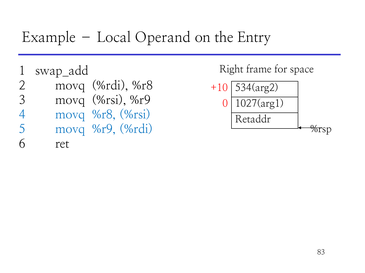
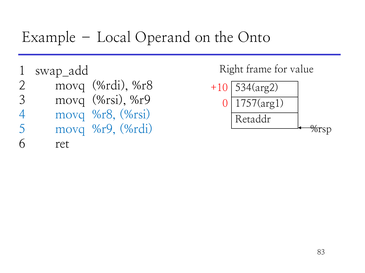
Entry: Entry -> Onto
space: space -> value
1027(arg1: 1027(arg1 -> 1757(arg1
